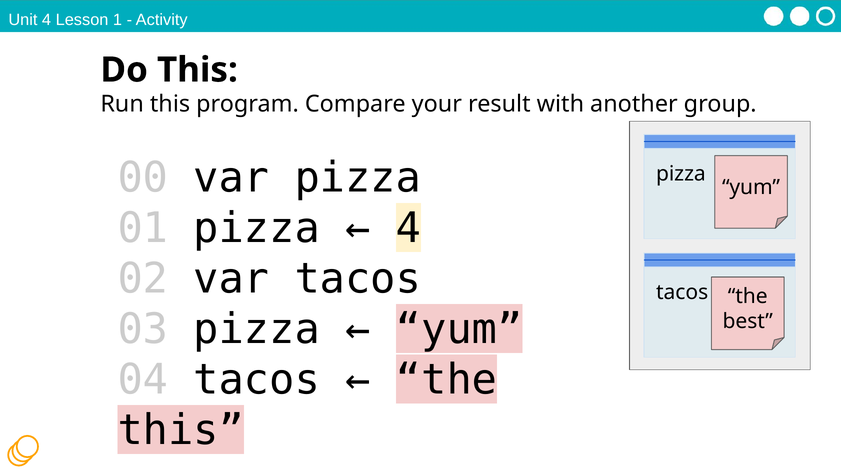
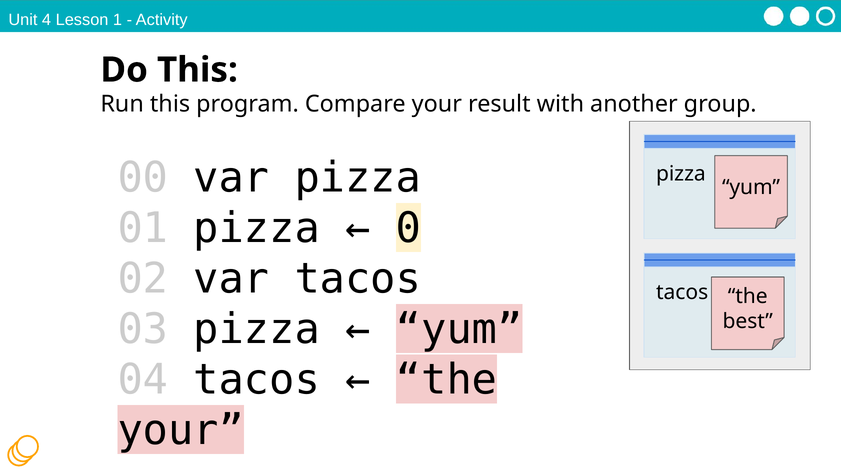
4 at (409, 228): 4 -> 0
this at (181, 430): this -> your
